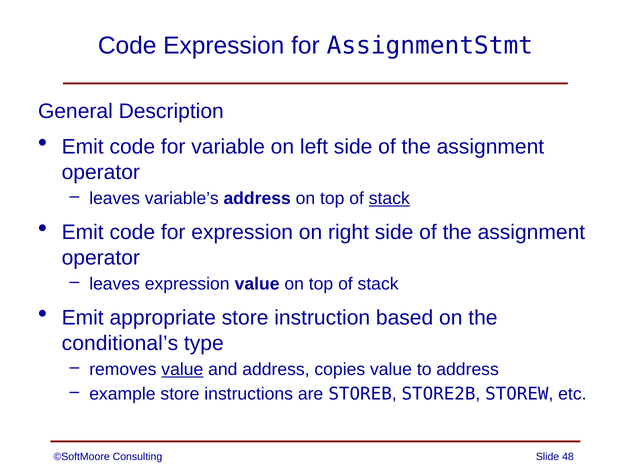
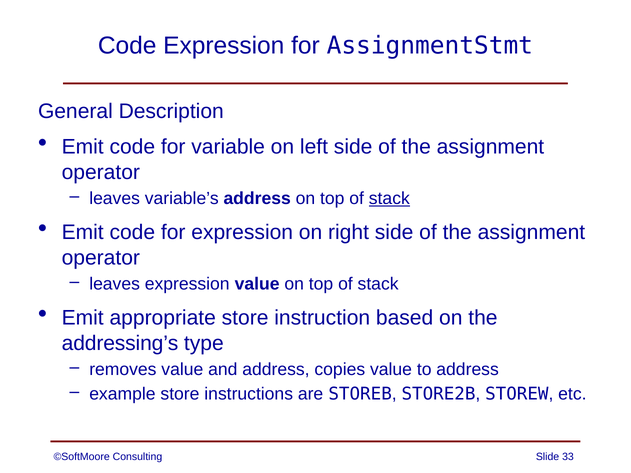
conditional’s: conditional’s -> addressing’s
value at (182, 370) underline: present -> none
48: 48 -> 33
